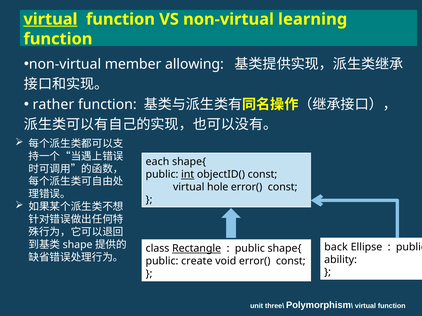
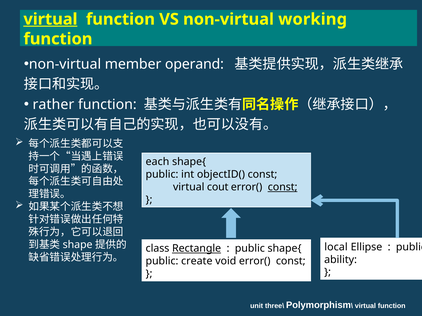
learning: learning -> working
allowing: allowing -> operand
int underline: present -> none
hole: hole -> cout
const at (283, 187) underline: none -> present
back: back -> local
